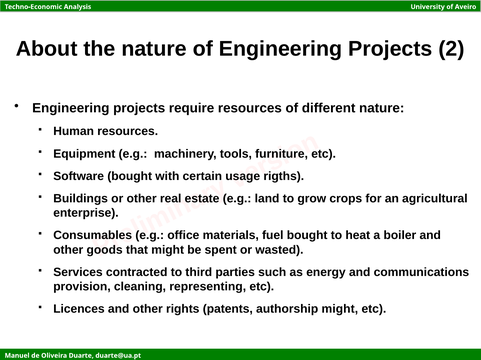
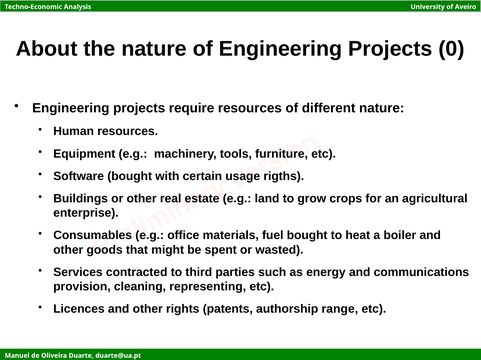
2: 2 -> 0
authorship might: might -> range
